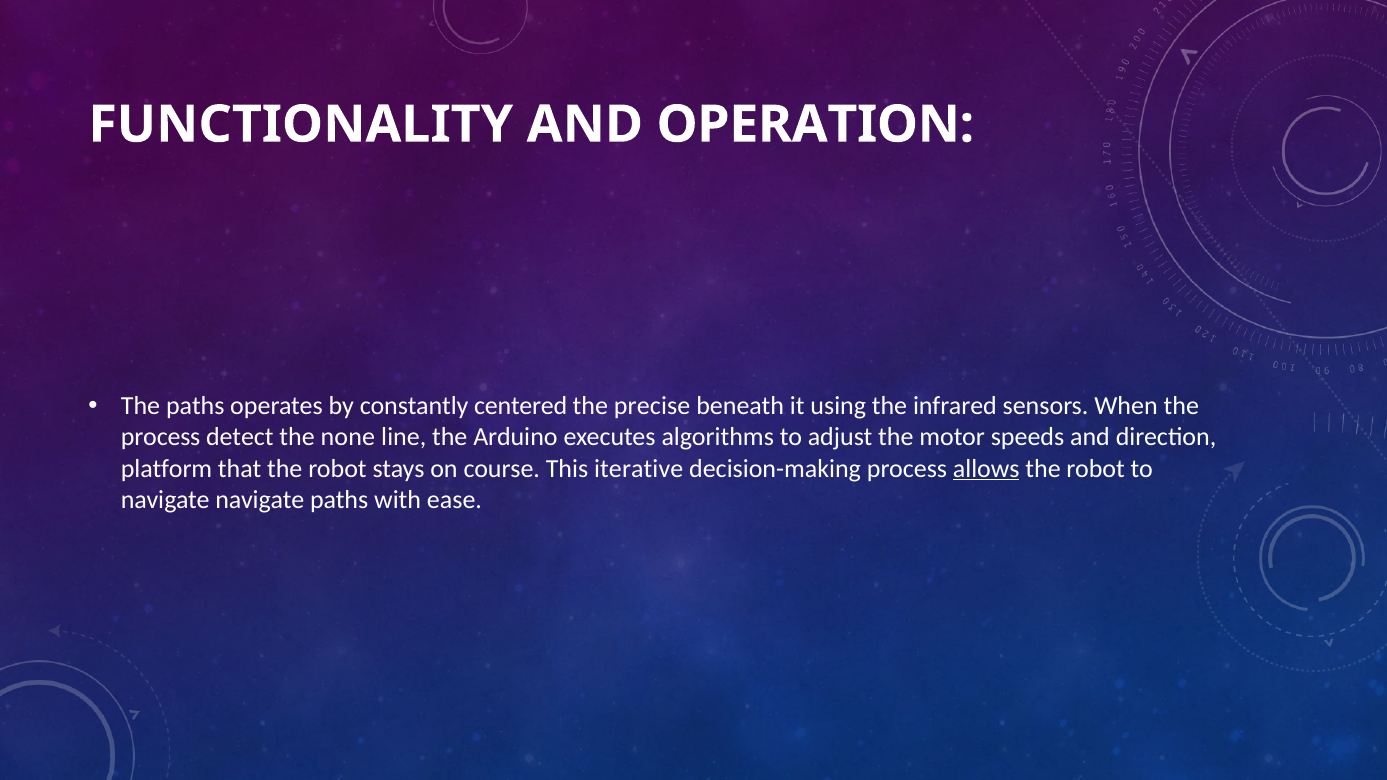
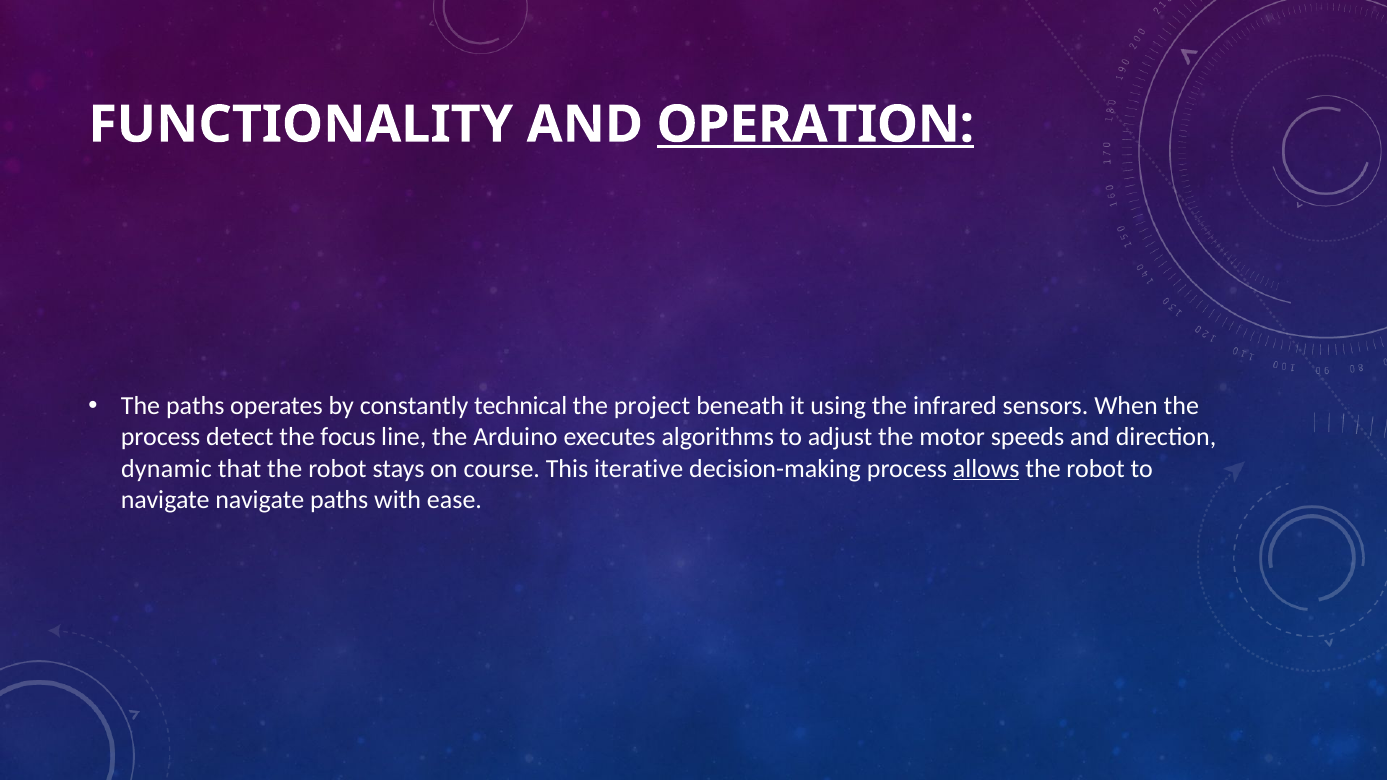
OPERATION underline: none -> present
centered: centered -> technical
precise: precise -> project
none: none -> focus
platform: platform -> dynamic
